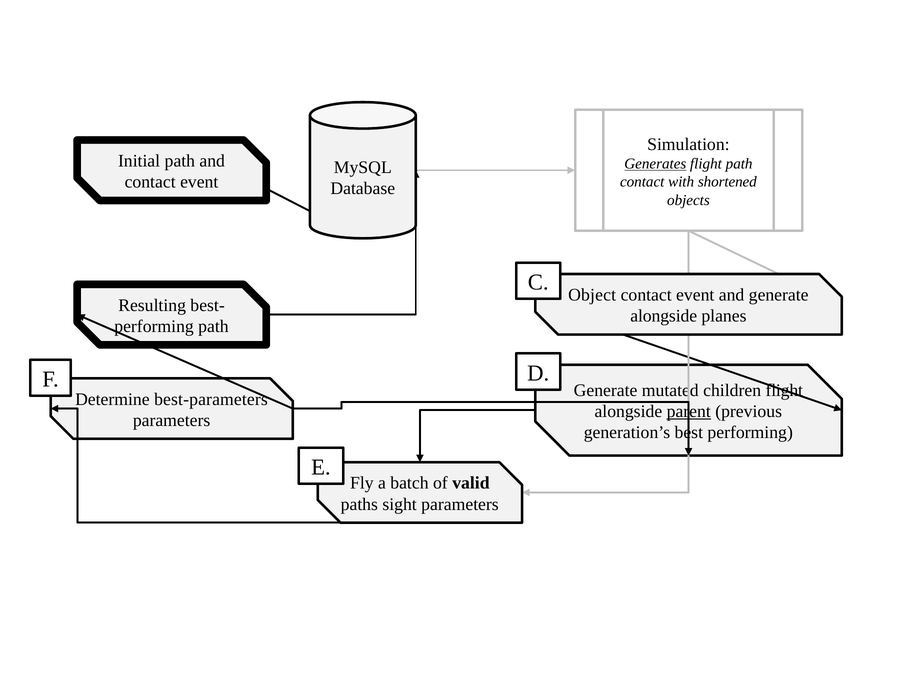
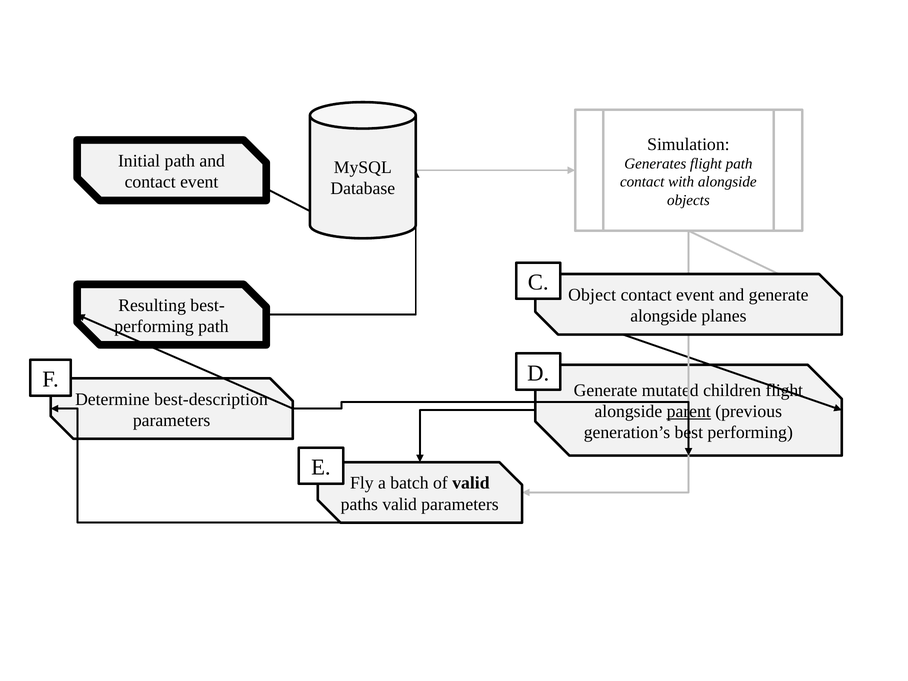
Generates underline: present -> none
with shortened: shortened -> alongside
best-parameters: best-parameters -> best-description
paths sight: sight -> valid
